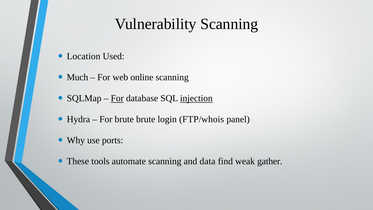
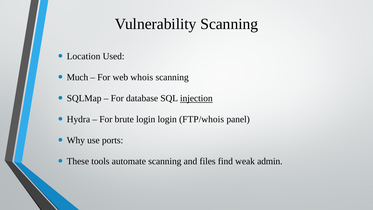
online: online -> whois
For at (117, 98) underline: present -> none
brute brute: brute -> login
data: data -> files
gather: gather -> admin
